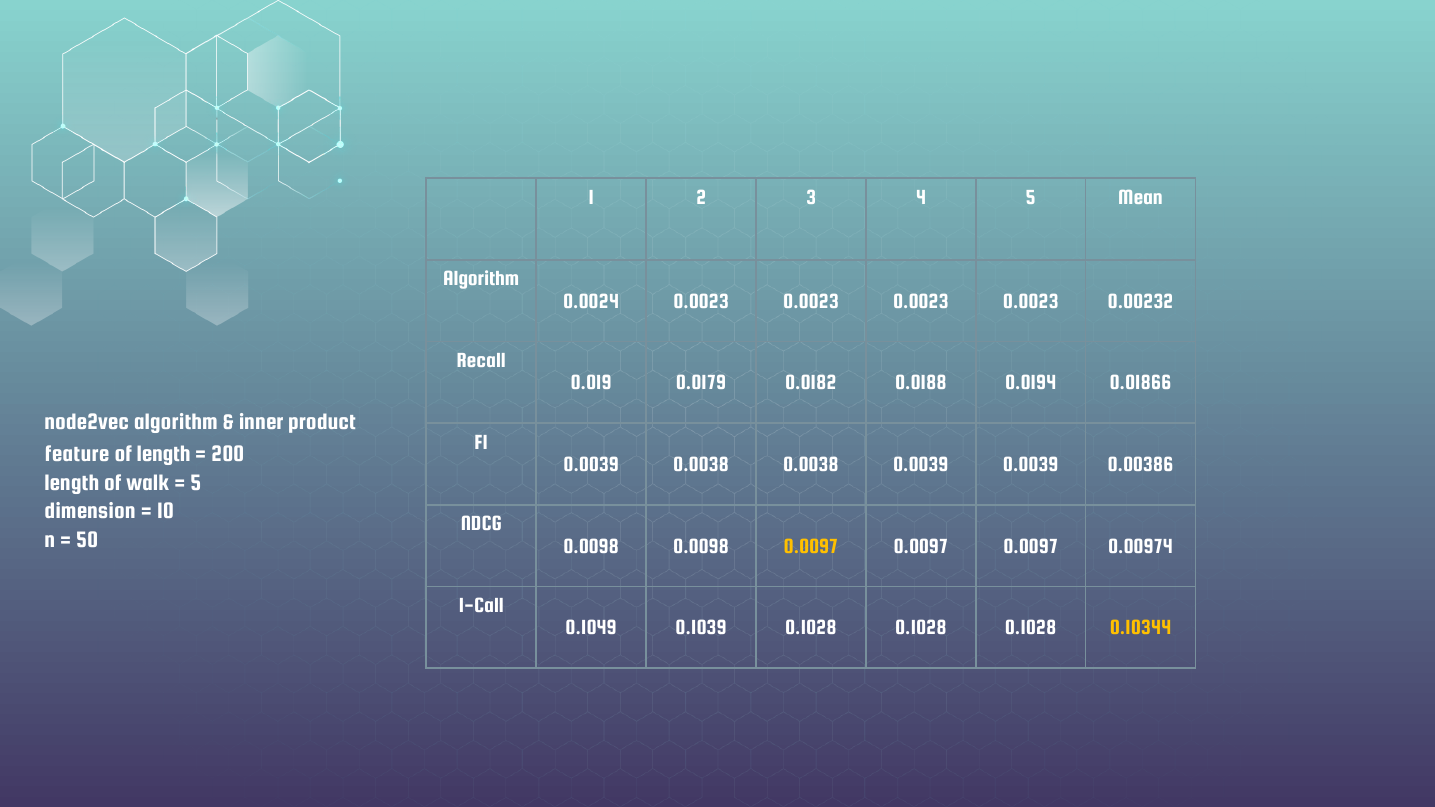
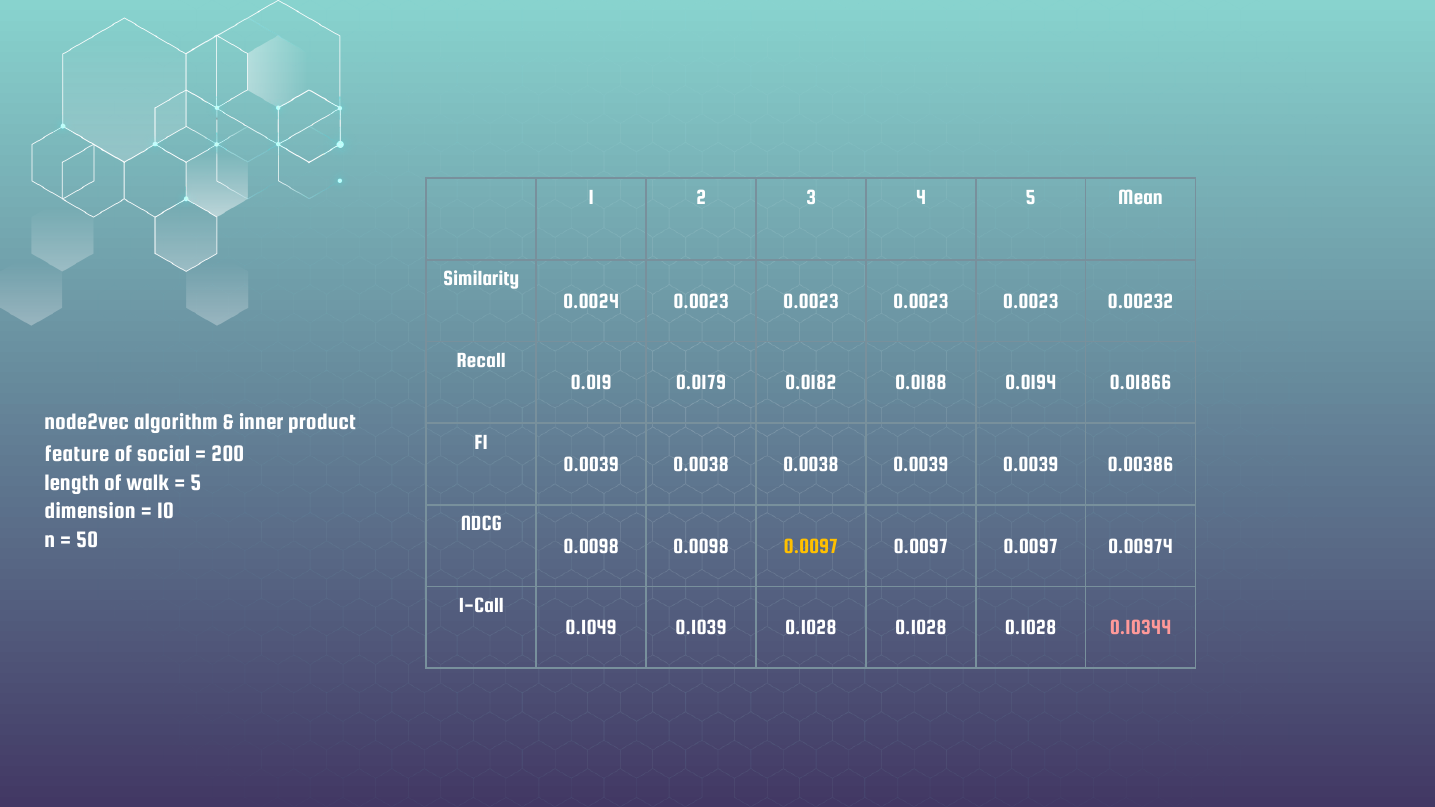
Algorithm at (481, 279): Algorithm -> Similarity
of length: length -> social
0.10344 colour: yellow -> pink
